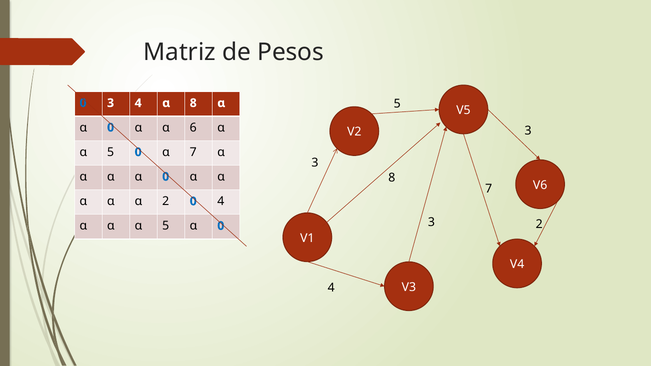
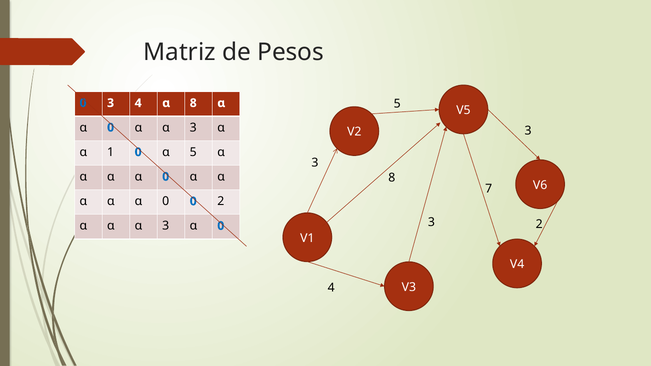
0 α α 6: 6 -> 3
5 at (111, 152): 5 -> 1
α 7: 7 -> 5
2 at (166, 201): 2 -> 0
0 4: 4 -> 2
α α α 5: 5 -> 3
